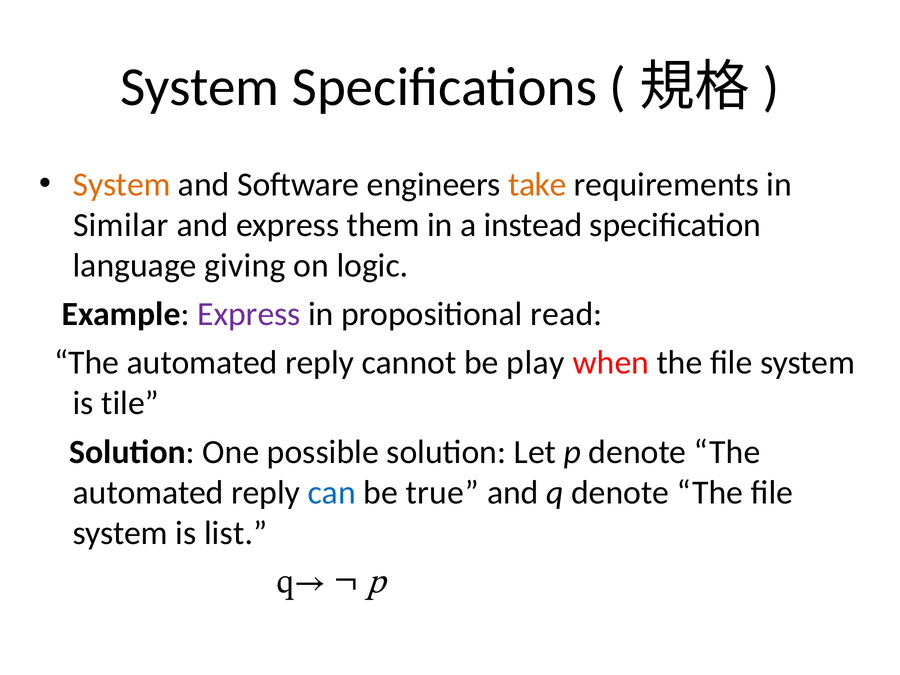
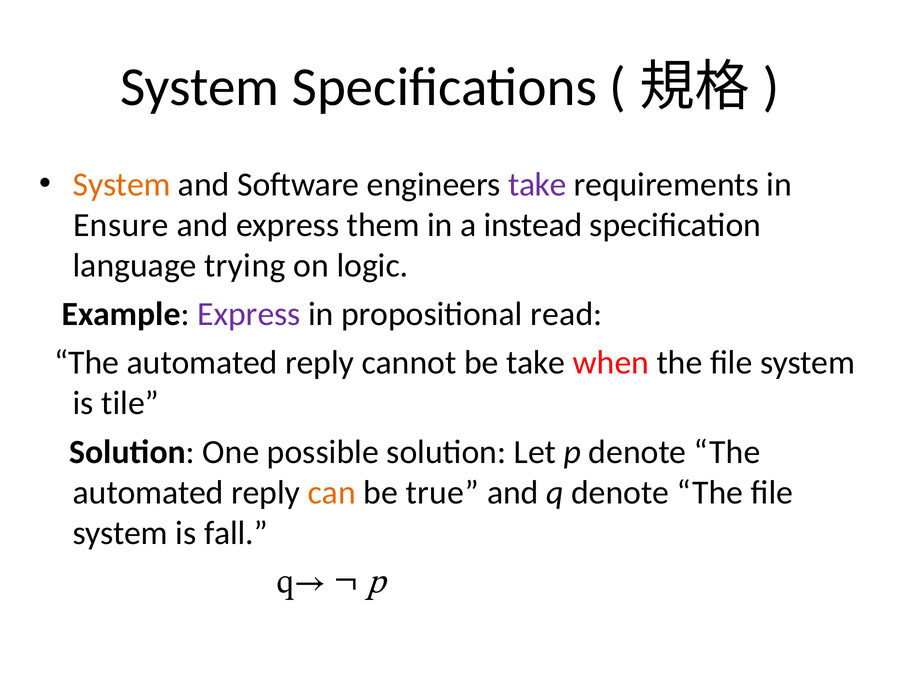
take at (537, 185) colour: orange -> purple
Similar: Similar -> Ensure
giving: giving -> trying
be play: play -> take
can colour: blue -> orange
list: list -> fall
